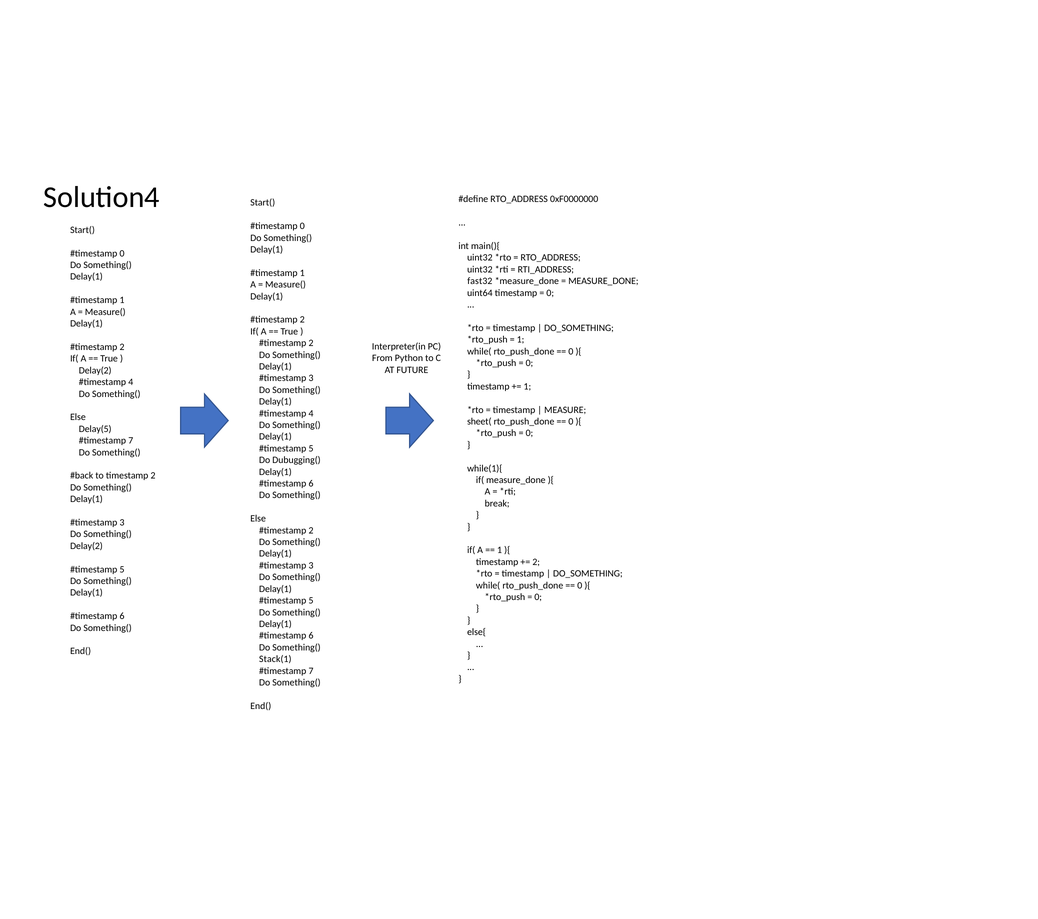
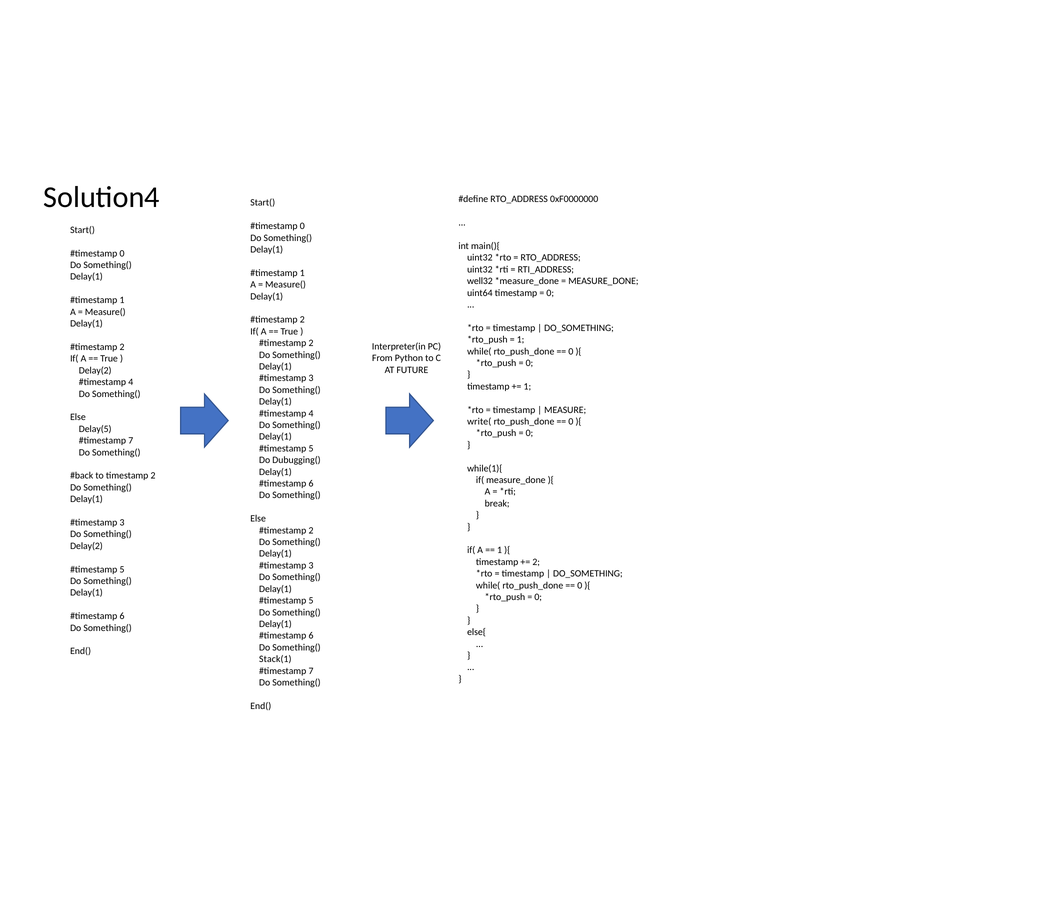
fast32: fast32 -> well32
sheet(: sheet( -> write(
